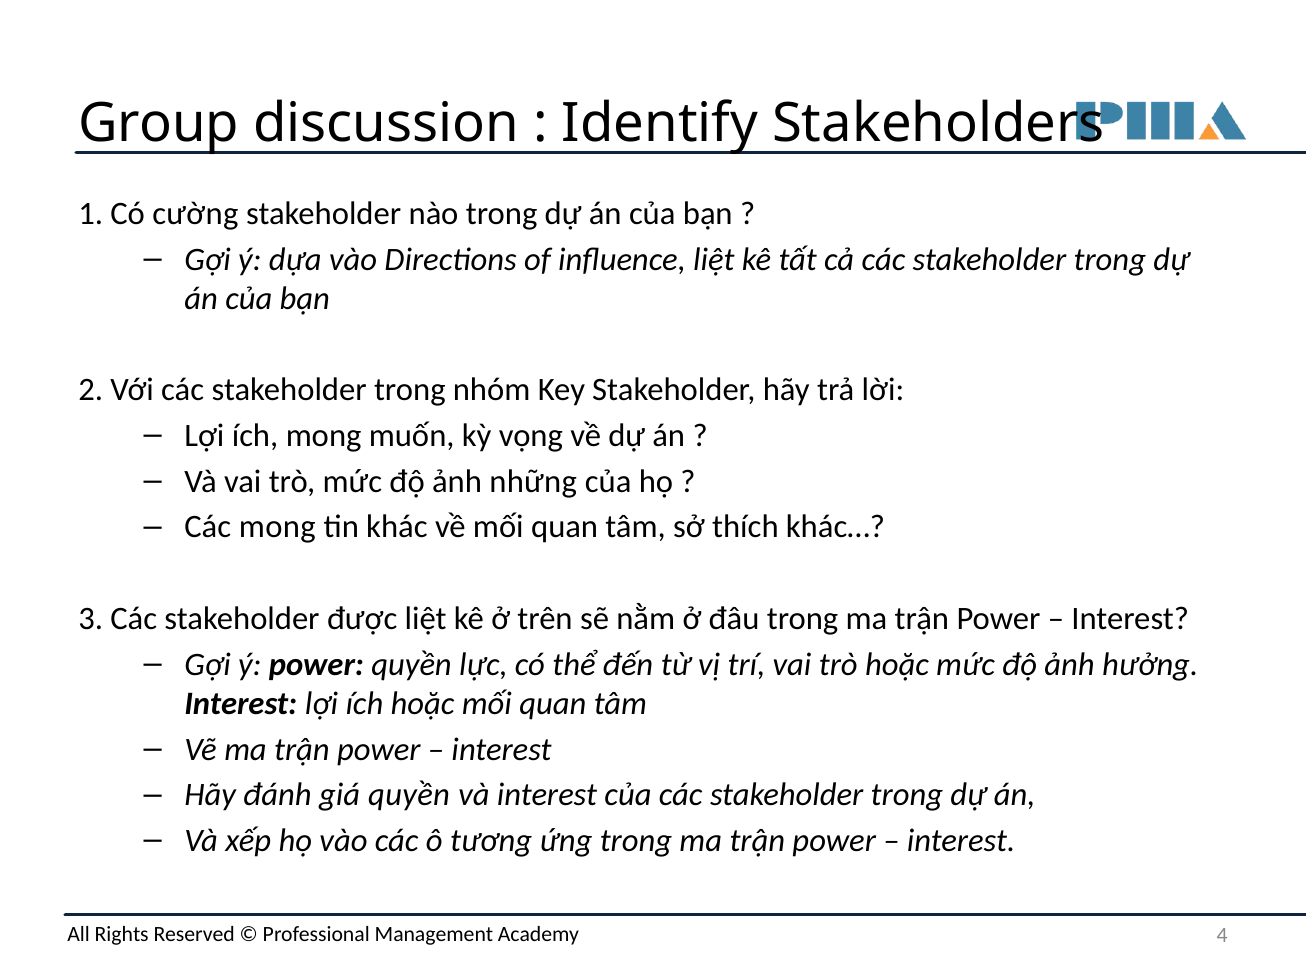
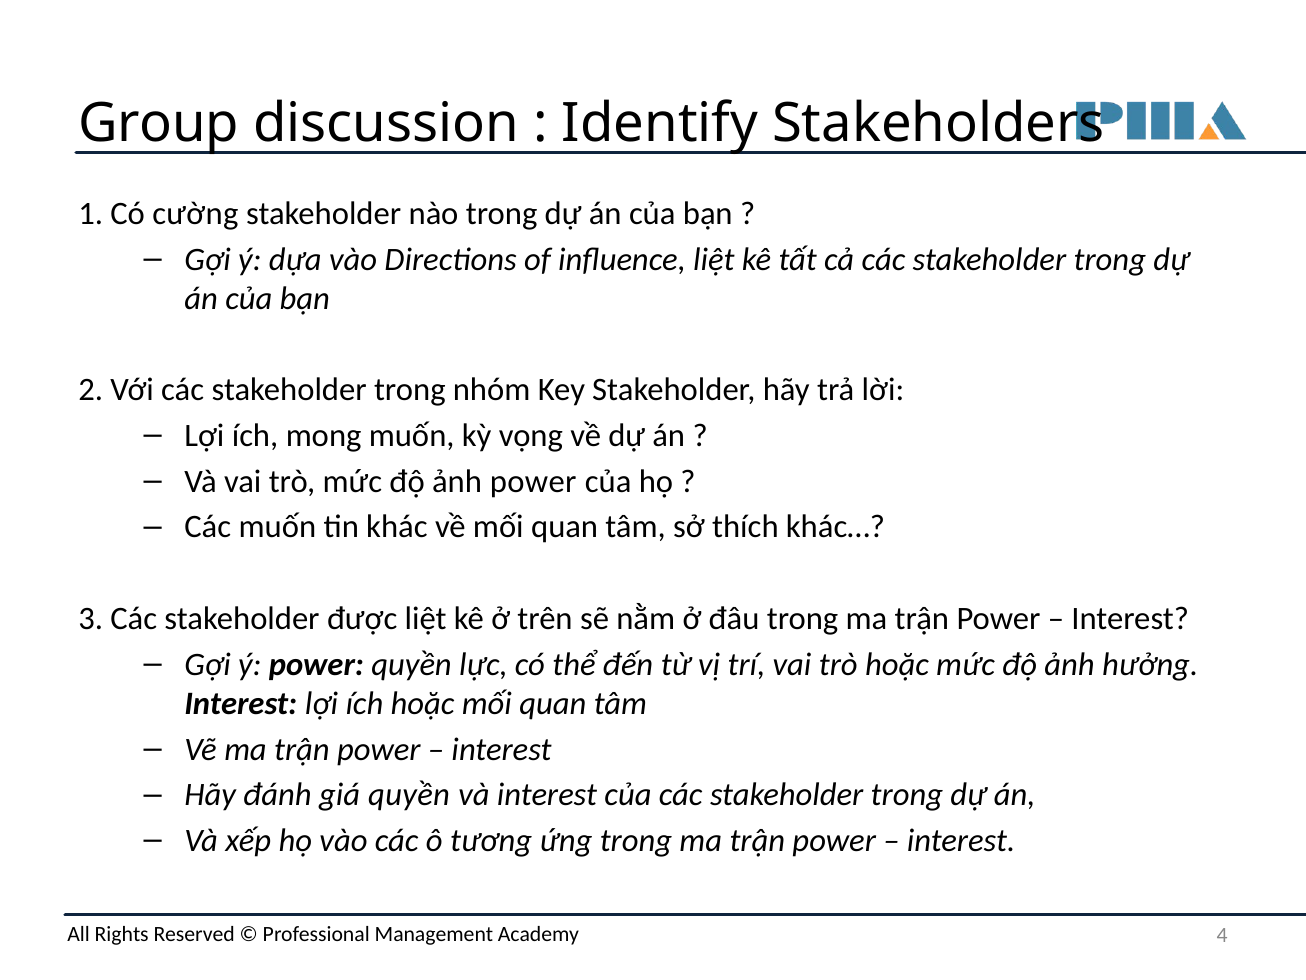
ảnh những: những -> power
Các mong: mong -> muốn
